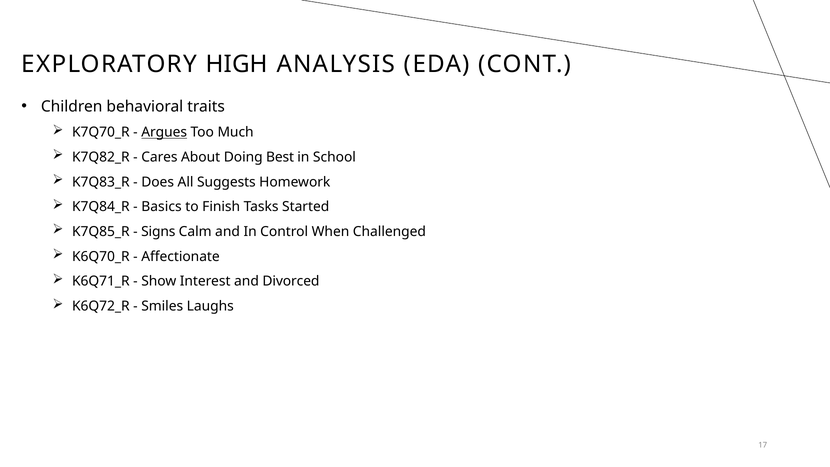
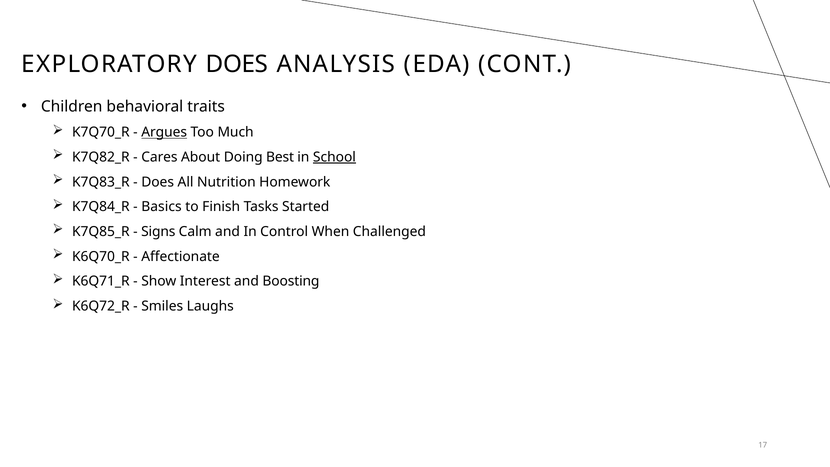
EXPLORATORY HIGH: HIGH -> DOES
School underline: none -> present
Suggests: Suggests -> Nutrition
Divorced: Divorced -> Boosting
